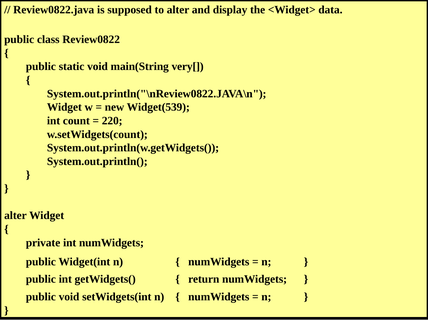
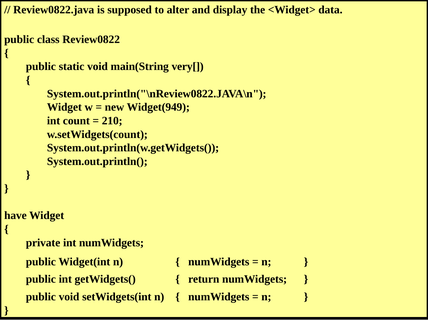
Widget(539: Widget(539 -> Widget(949
220: 220 -> 210
alter at (15, 216): alter -> have
